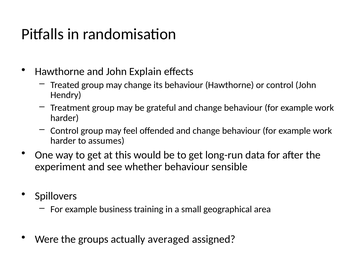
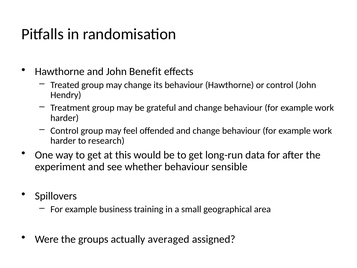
Explain: Explain -> Benefit
assumes: assumes -> research
